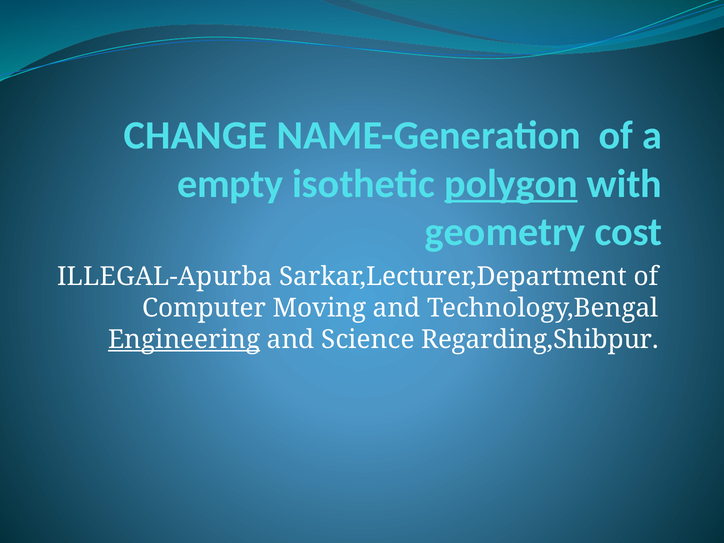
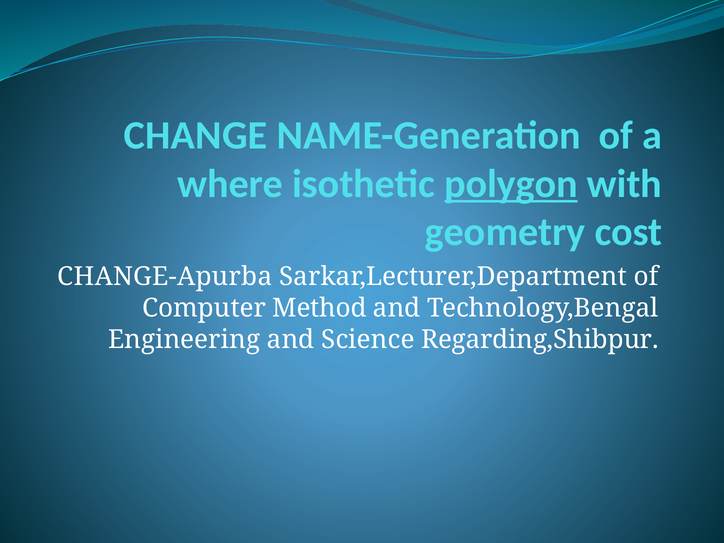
empty: empty -> where
ILLEGAL-Apurba: ILLEGAL-Apurba -> CHANGE-Apurba
Moving: Moving -> Method
Engineering underline: present -> none
